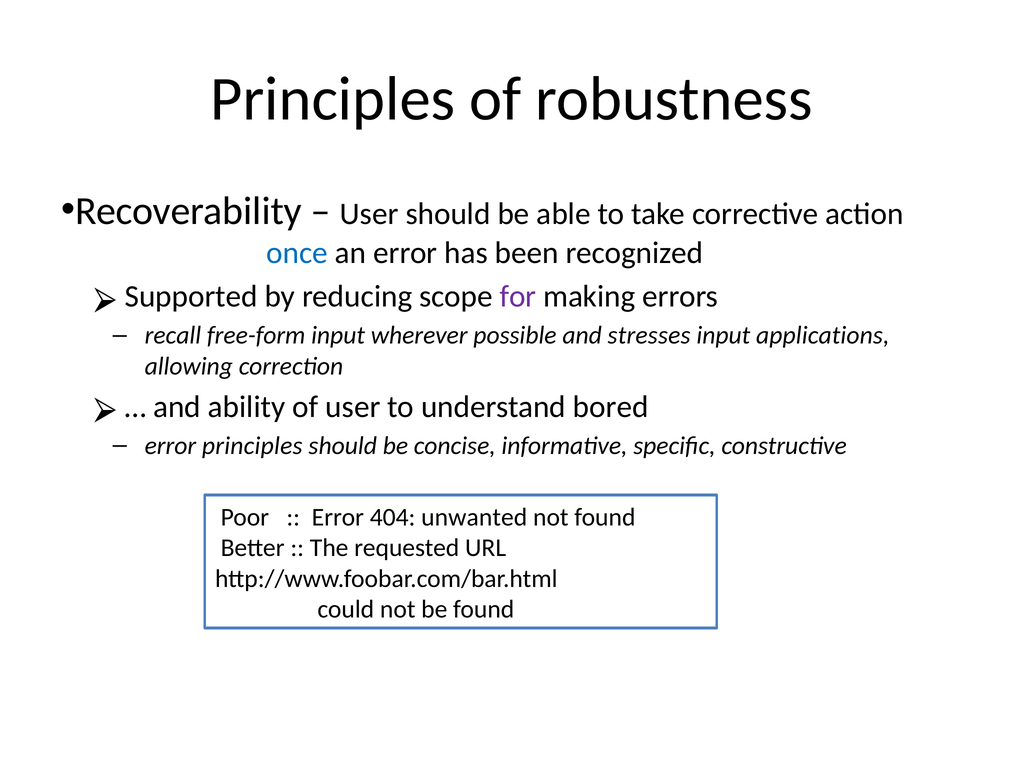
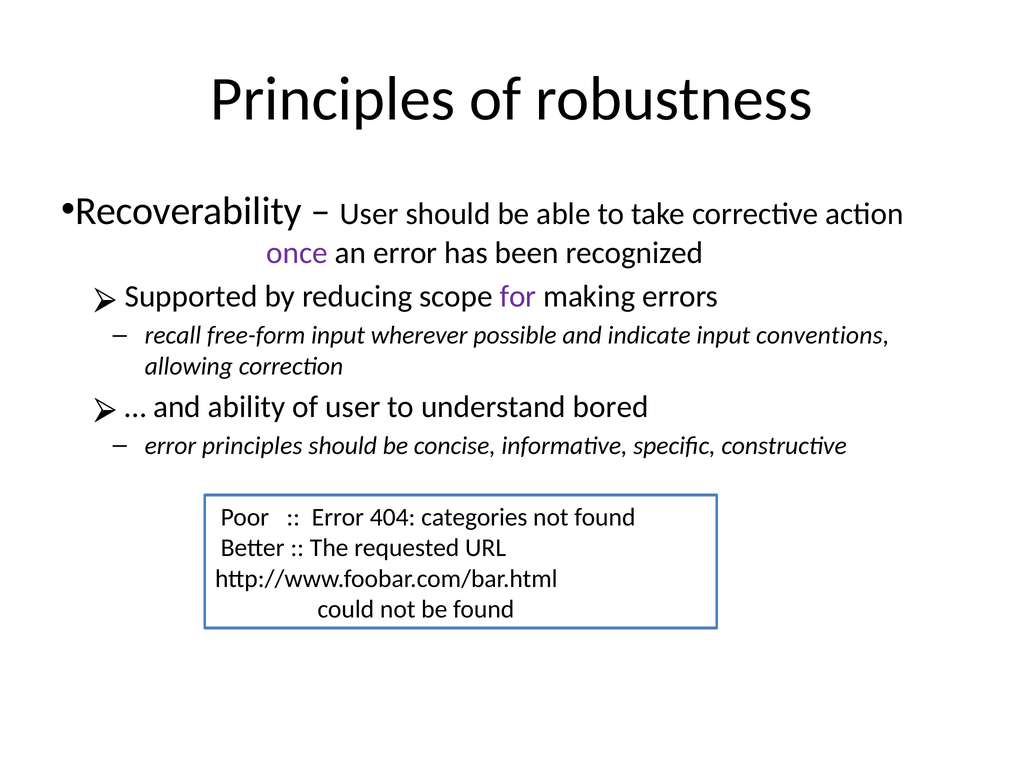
once colour: blue -> purple
stresses: stresses -> indicate
applications: applications -> conventions
unwanted: unwanted -> categories
